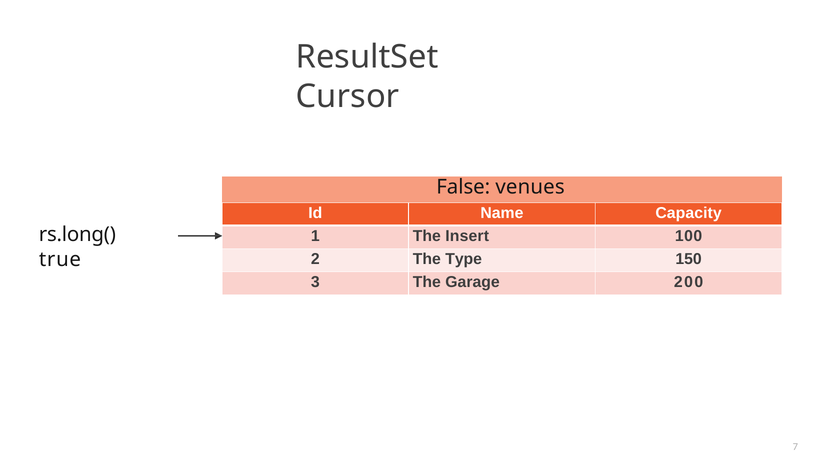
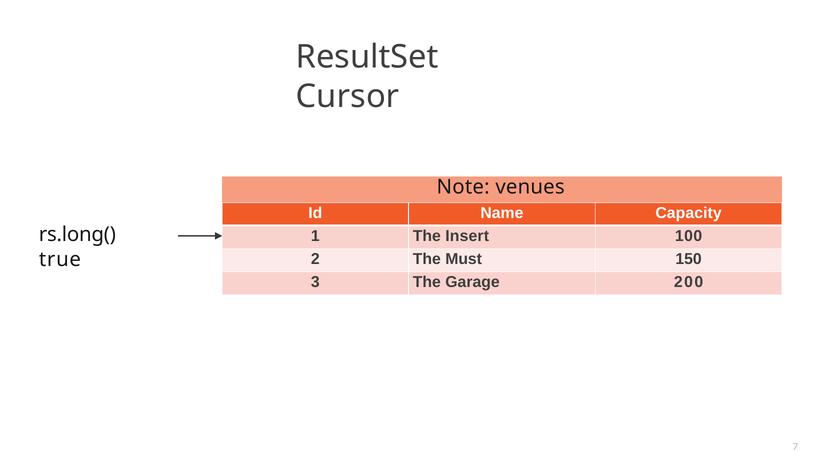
False: False -> Note
Type: Type -> Must
